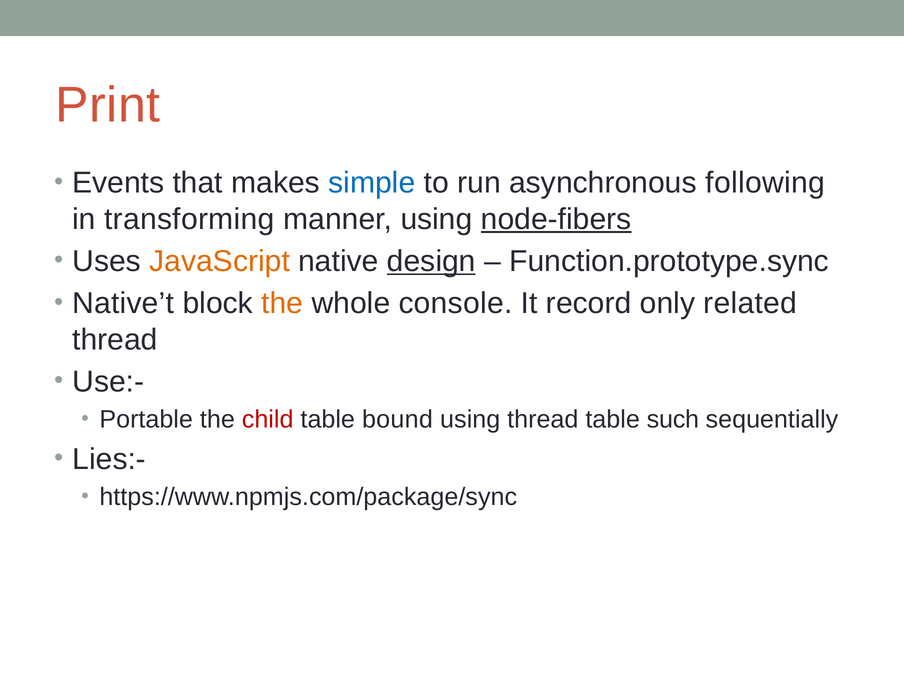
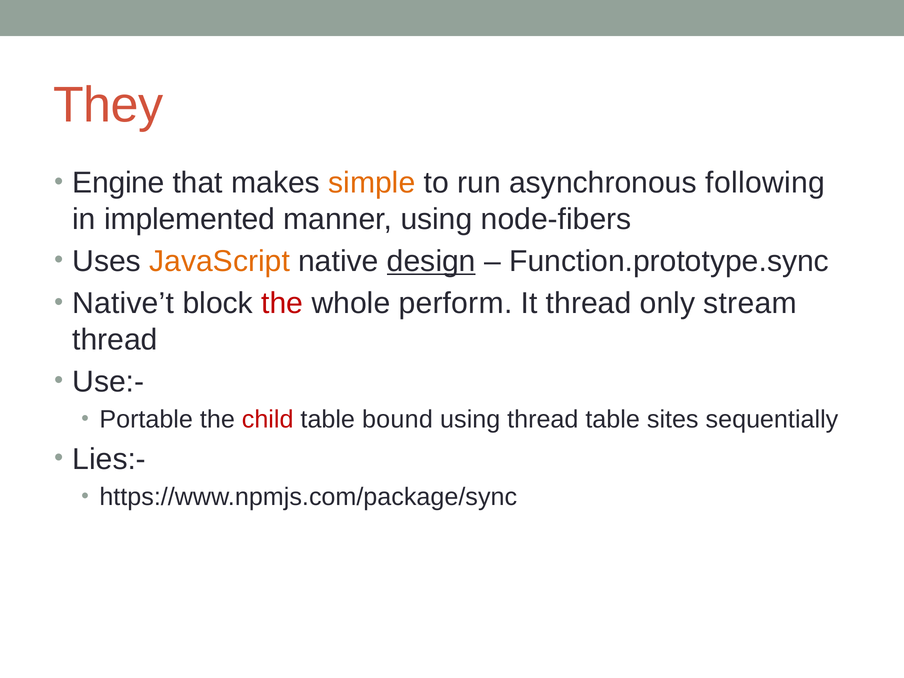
Print: Print -> They
Events: Events -> Engine
simple colour: blue -> orange
transforming: transforming -> implemented
node-fibers underline: present -> none
the at (282, 303) colour: orange -> red
console: console -> perform
It record: record -> thread
related: related -> stream
such: such -> sites
